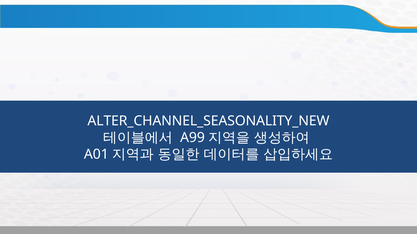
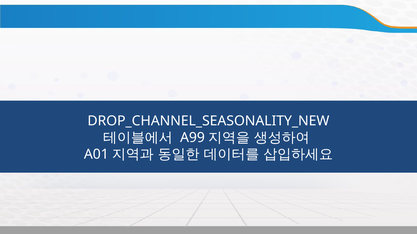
ALTER_CHANNEL_SEASONALITY_NEW: ALTER_CHANNEL_SEASONALITY_NEW -> DROP_CHANNEL_SEASONALITY_NEW
